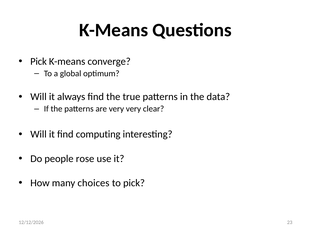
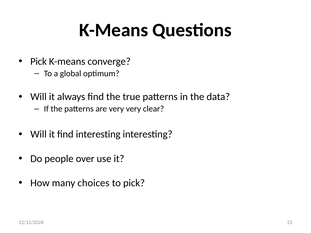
find computing: computing -> interesting
rose: rose -> over
